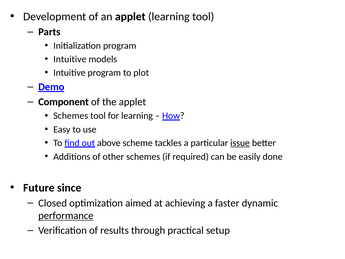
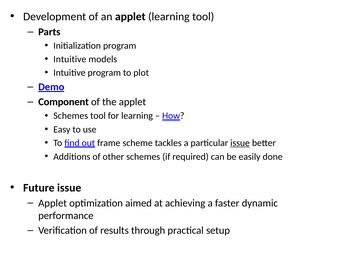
above: above -> frame
Future since: since -> issue
Closed at (53, 203): Closed -> Applet
performance underline: present -> none
